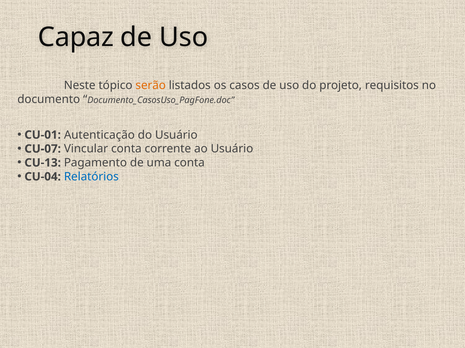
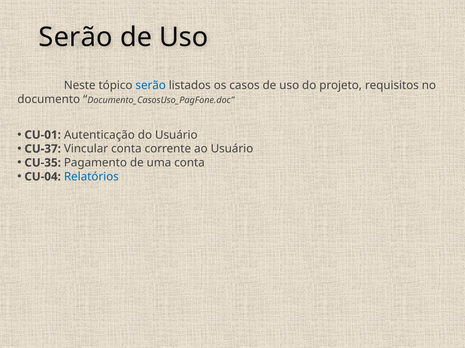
Capaz at (76, 37): Capaz -> Serão
serão at (151, 86) colour: orange -> blue
CU-07: CU-07 -> CU-37
CU-13: CU-13 -> CU-35
